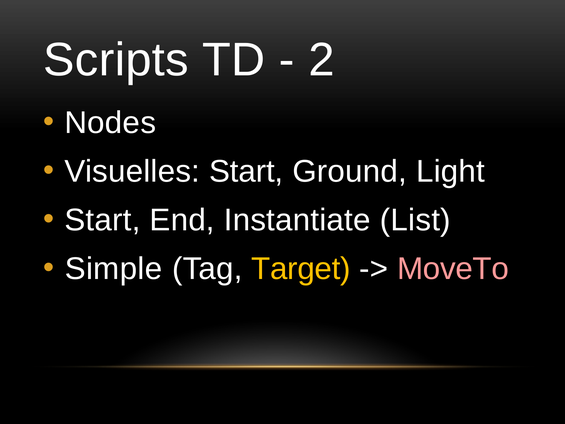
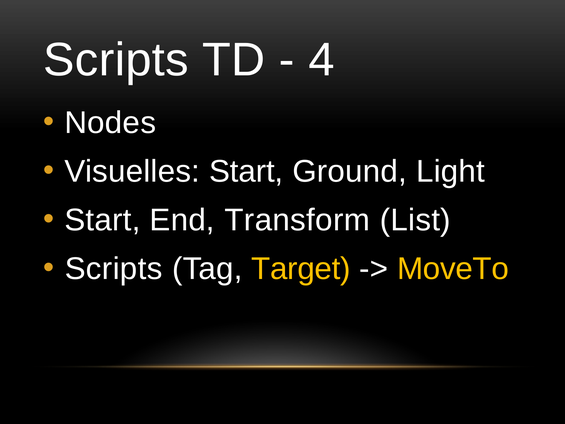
2: 2 -> 4
Instantiate: Instantiate -> Transform
Simple at (114, 269): Simple -> Scripts
MoveTo colour: pink -> yellow
